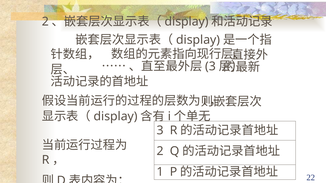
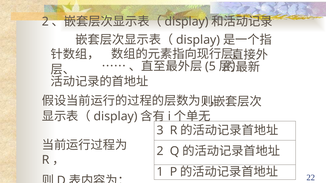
3 at (211, 66): 3 -> 5
